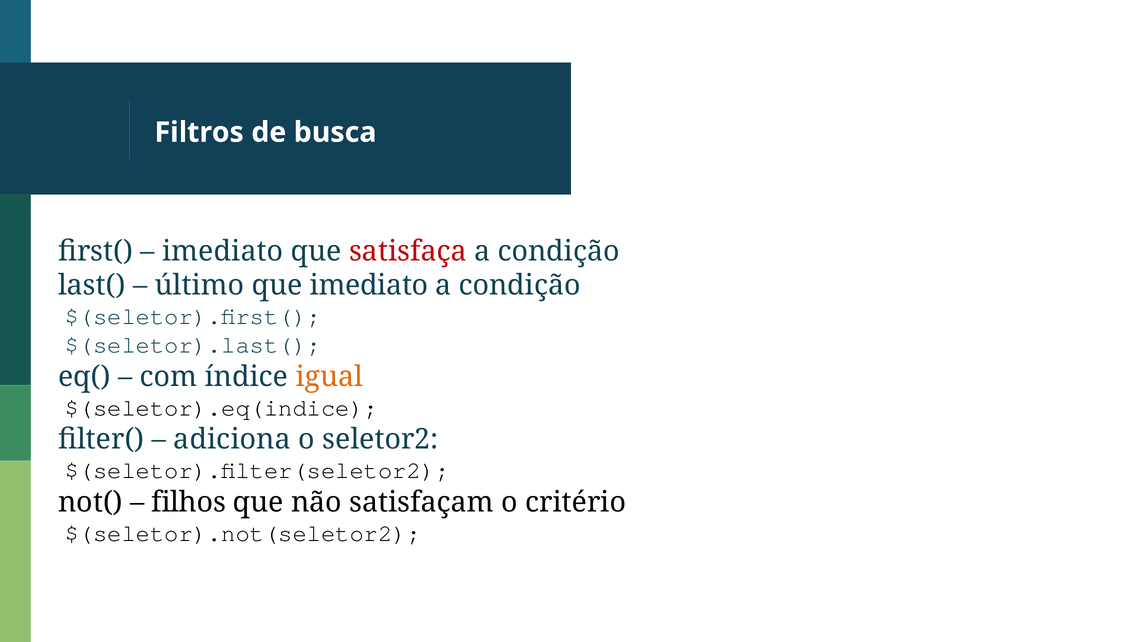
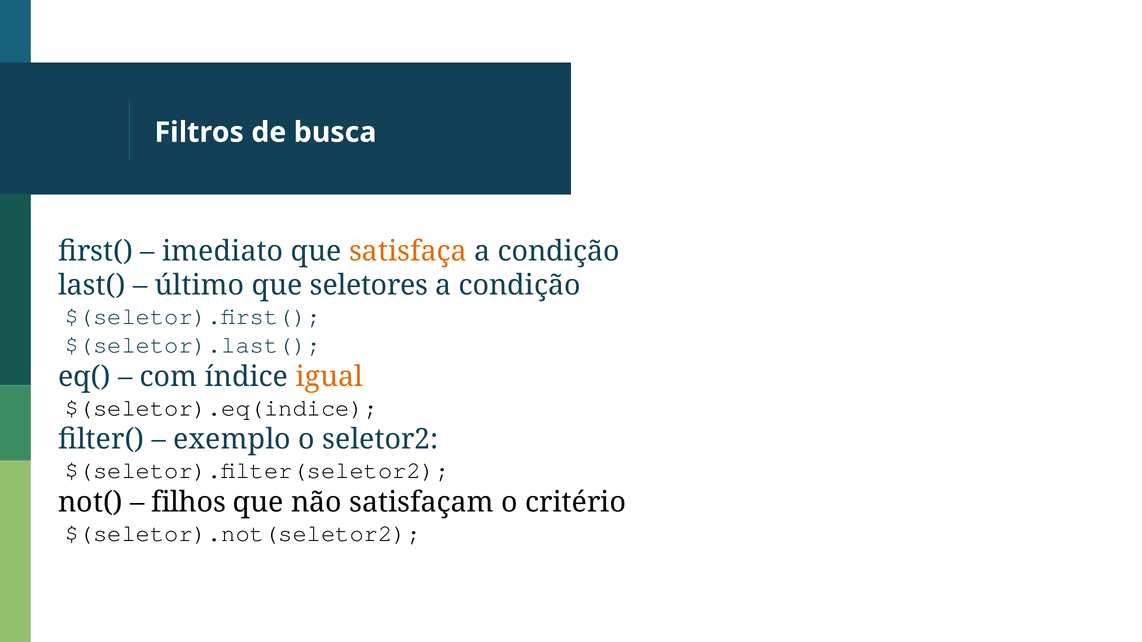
satisfaça colour: red -> orange
que imediato: imediato -> seletores
adiciona: adiciona -> exemplo
